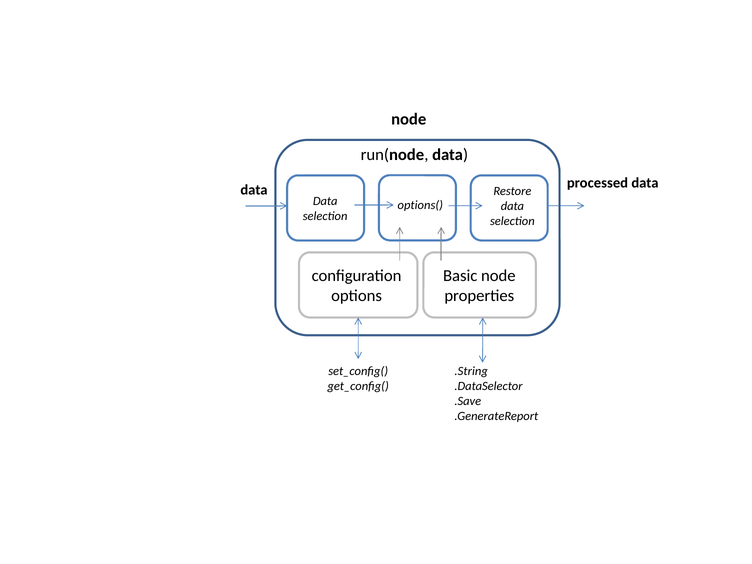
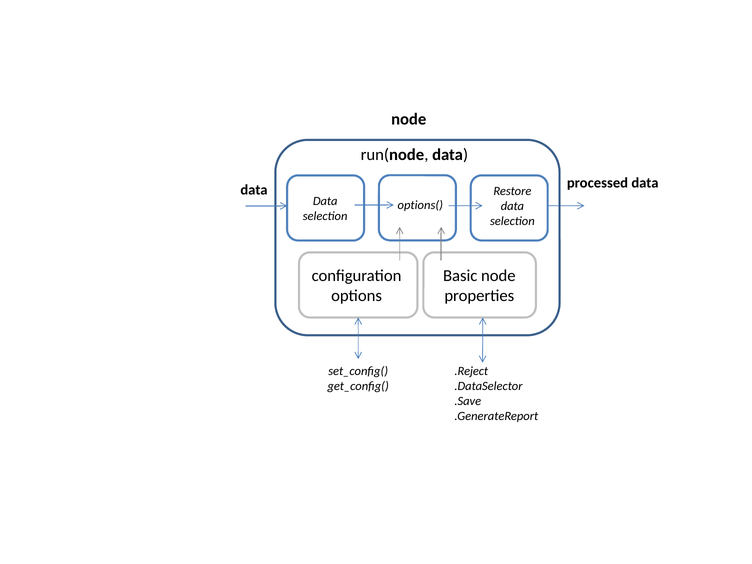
.String: .String -> .Reject
